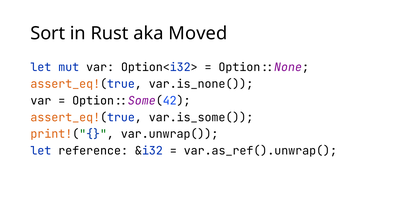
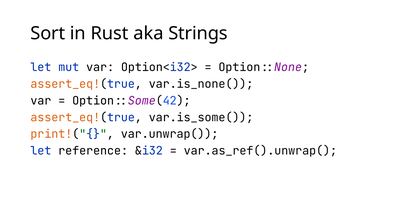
Moved: Moved -> Strings
